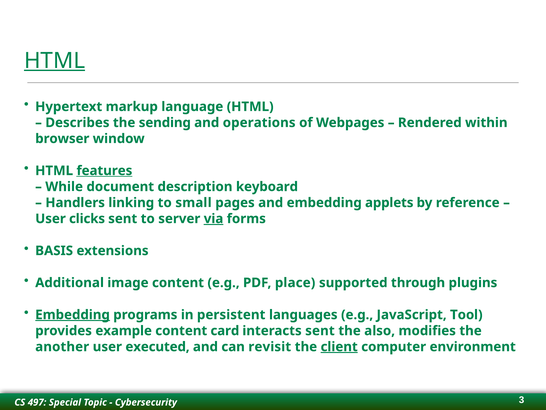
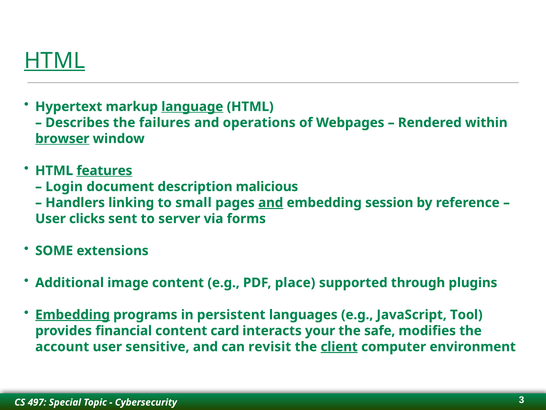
language underline: none -> present
sending: sending -> failures
browser underline: none -> present
While: While -> Login
keyboard: keyboard -> malicious
and at (271, 202) underline: none -> present
applets: applets -> session
via underline: present -> none
BASIS: BASIS -> SOME
example: example -> financial
interacts sent: sent -> your
also: also -> safe
another: another -> account
executed: executed -> sensitive
